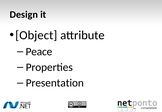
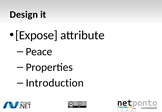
Object: Object -> Expose
Presentation: Presentation -> Introduction
